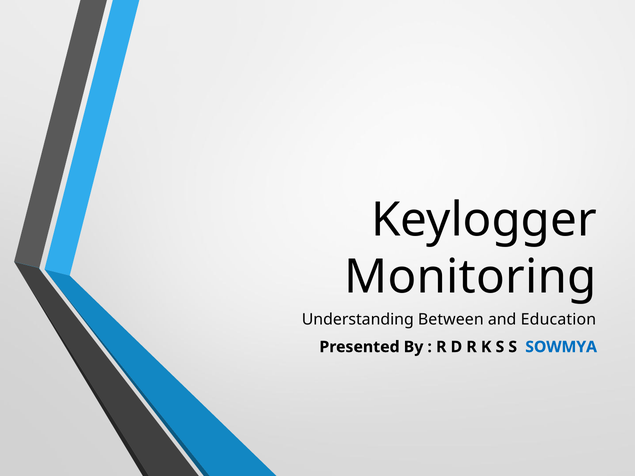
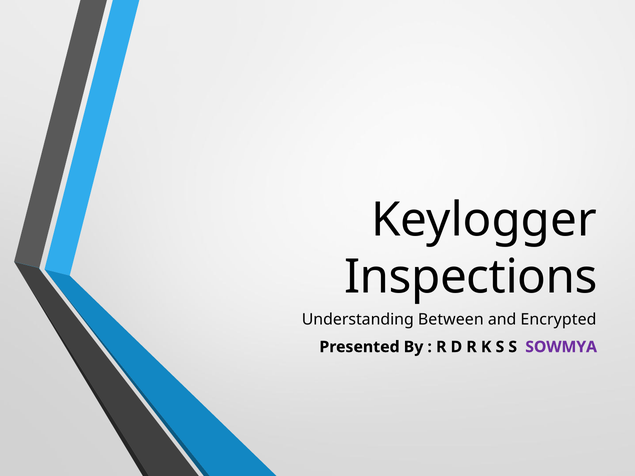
Monitoring: Monitoring -> Inspections
Education: Education -> Encrypted
SOWMYA colour: blue -> purple
